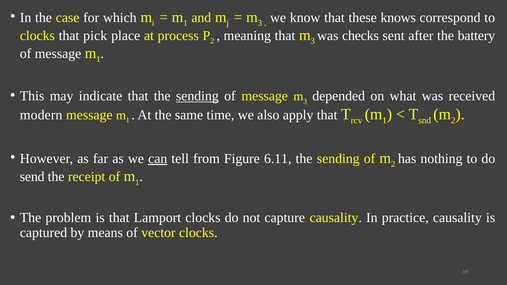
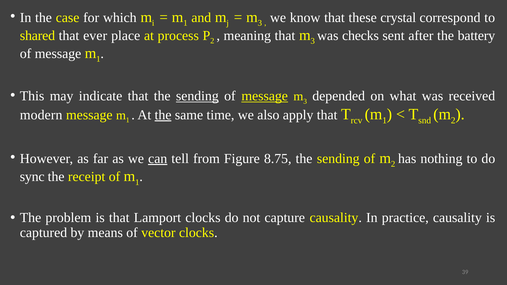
knows: knows -> crystal
clocks at (37, 36): clocks -> shared
pick: pick -> ever
message at (265, 96) underline: none -> present
the at (163, 115) underline: none -> present
6.11: 6.11 -> 8.75
send: send -> sync
